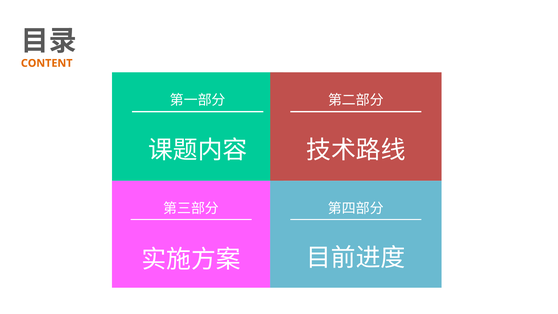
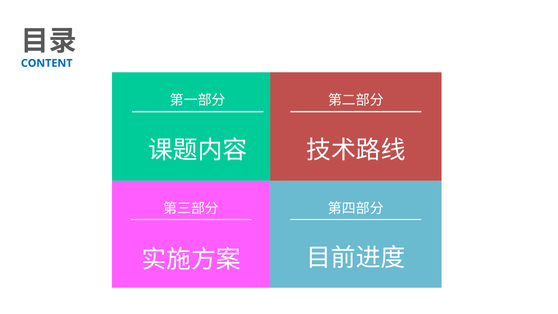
CONTENT colour: orange -> blue
